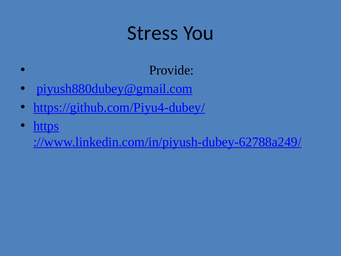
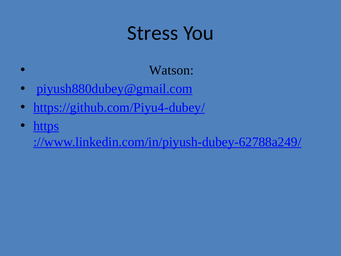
Provide: Provide -> Watson
